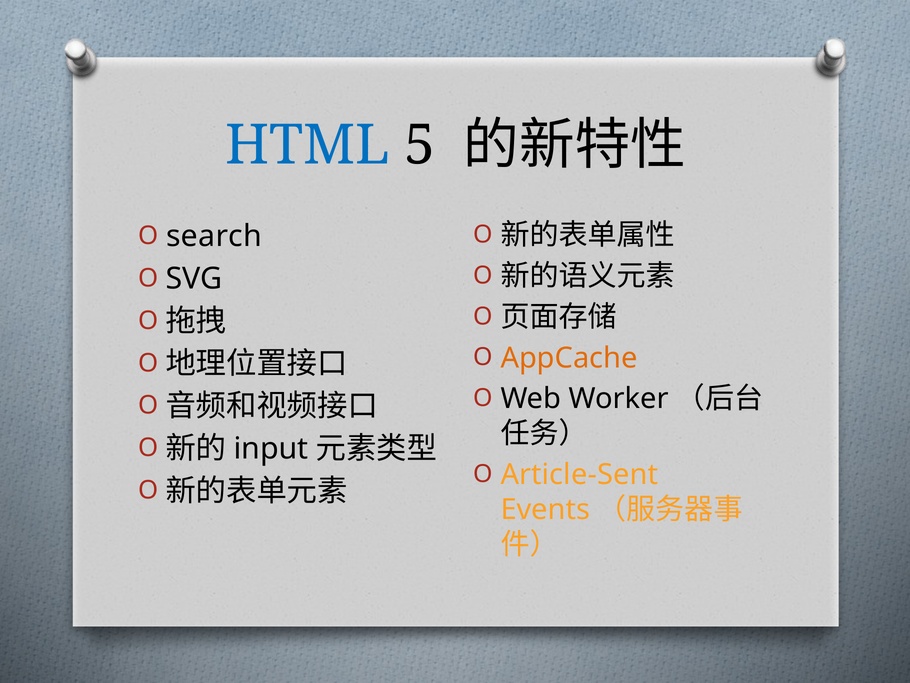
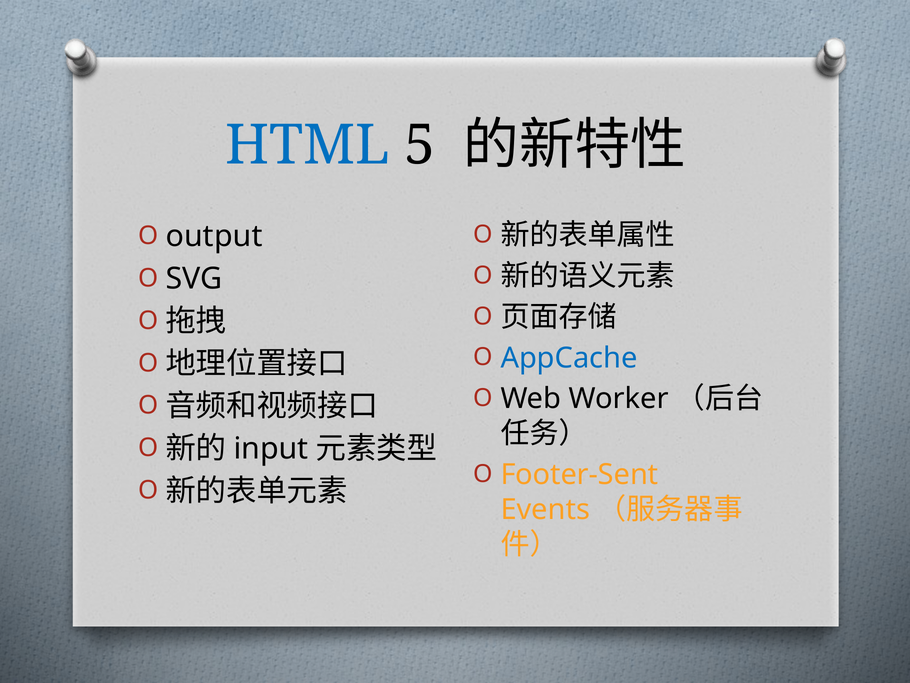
search: search -> output
AppCache colour: orange -> blue
Article-Sent: Article-Sent -> Footer-Sent
